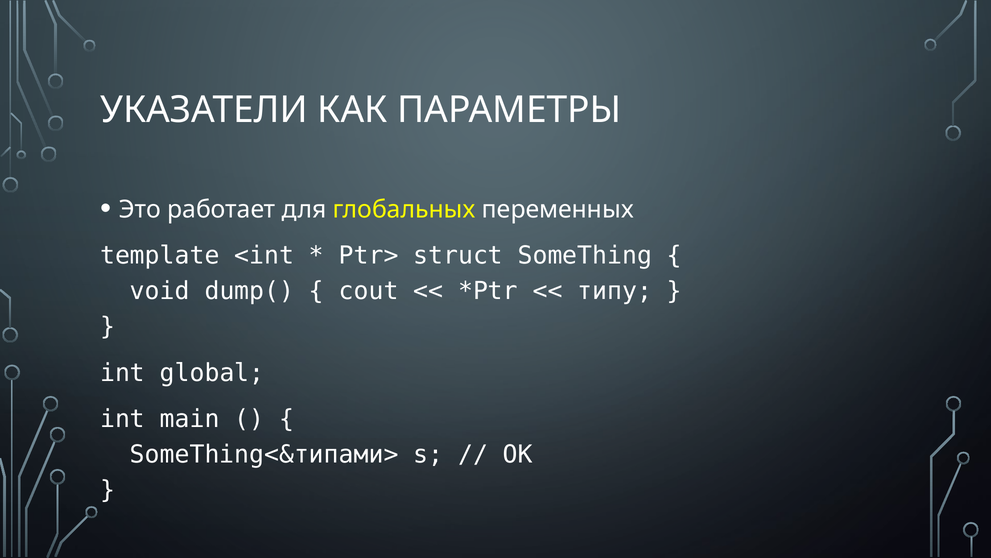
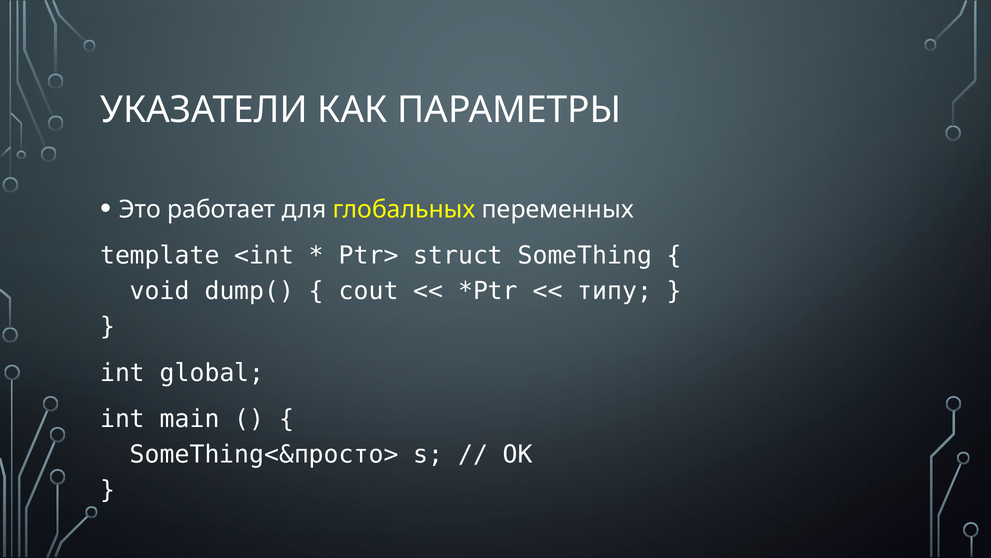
SomeThing<&типами>: SomeThing<&типами> -> SomeThing<&просто>
